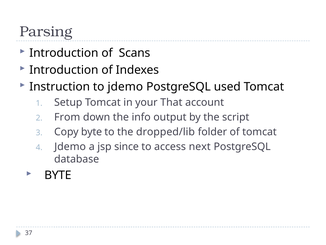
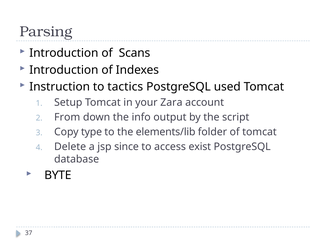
to jdemo: jdemo -> tactics
That: That -> Zara
Copy byte: byte -> type
dropped/lib: dropped/lib -> elements/lib
Jdemo at (70, 146): Jdemo -> Delete
next: next -> exist
